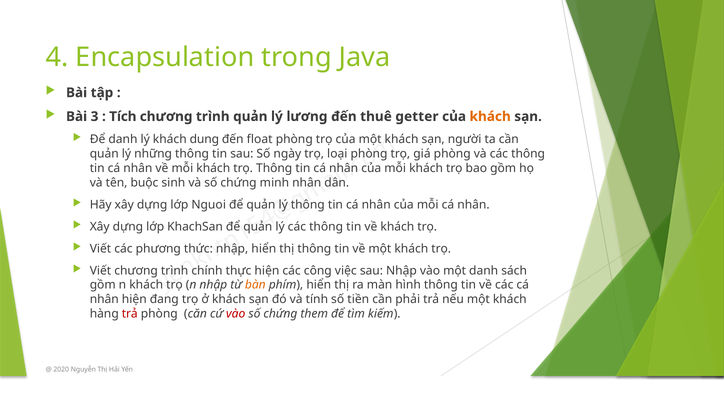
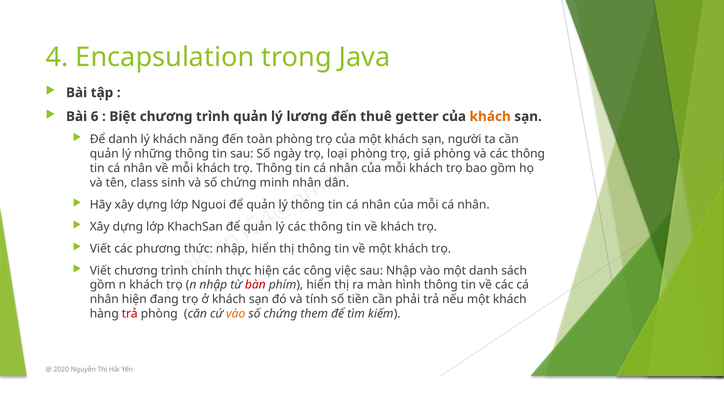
3: 3 -> 6
Tích: Tích -> Biệt
dung: dung -> năng
float: float -> toàn
buộc: buộc -> class
bàn colour: orange -> red
vào at (236, 314) colour: red -> orange
